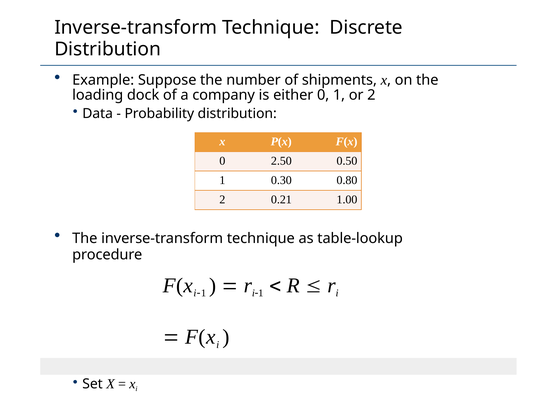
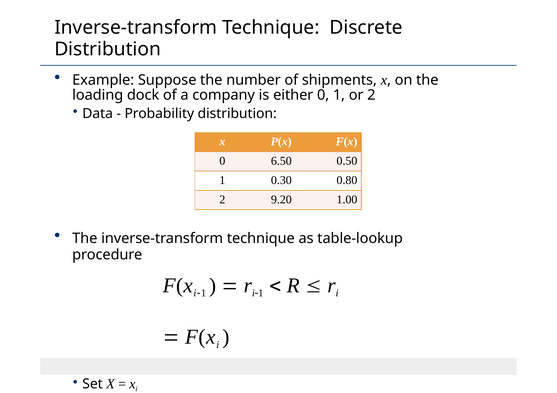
2.50: 2.50 -> 6.50
0.21: 0.21 -> 9.20
